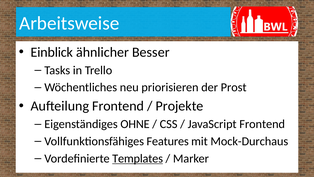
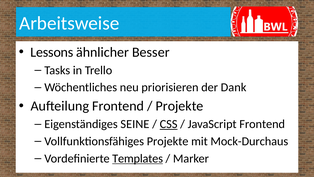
Einblick: Einblick -> Lessons
Prost: Prost -> Dank
OHNE: OHNE -> SEINE
CSS underline: none -> present
Vollfunktionsfähiges Features: Features -> Projekte
